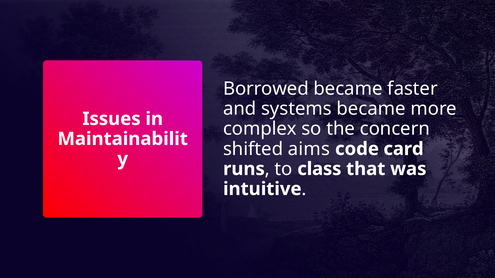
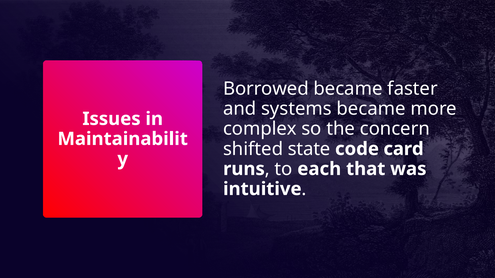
aims: aims -> state
class: class -> each
